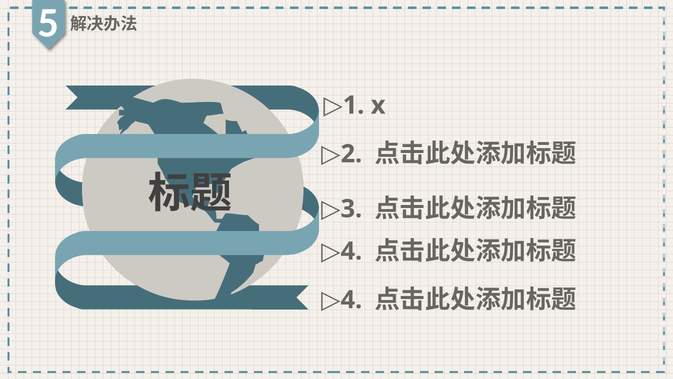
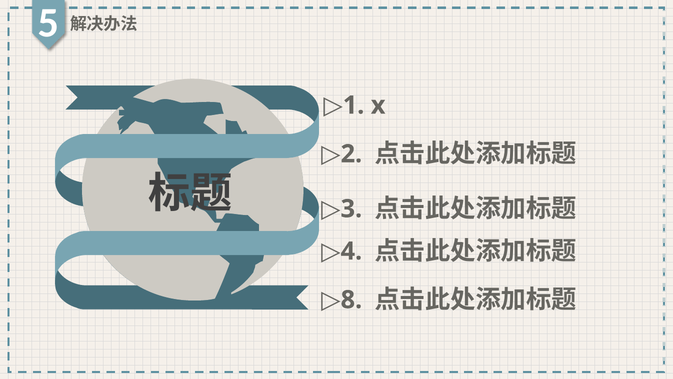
4 at (351, 299): 4 -> 8
